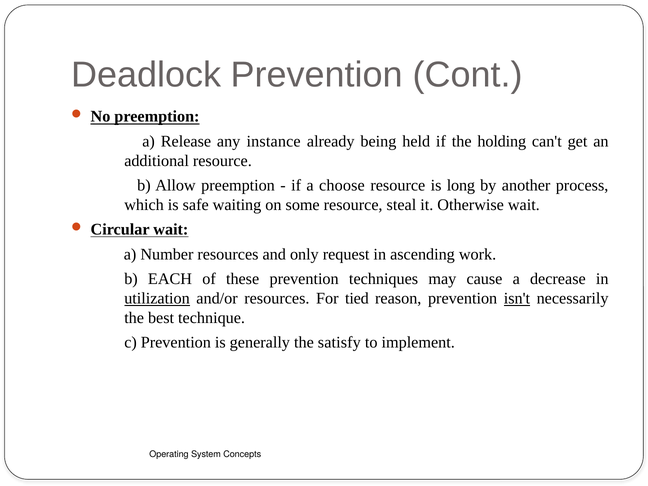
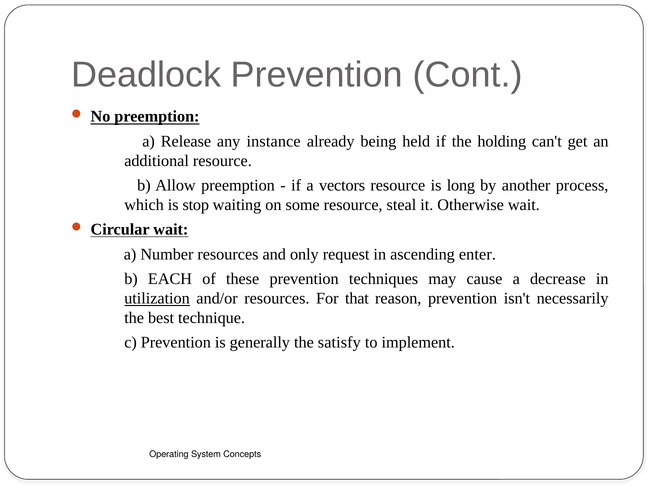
choose: choose -> vectors
safe: safe -> stop
work: work -> enter
tied: tied -> that
isn't underline: present -> none
